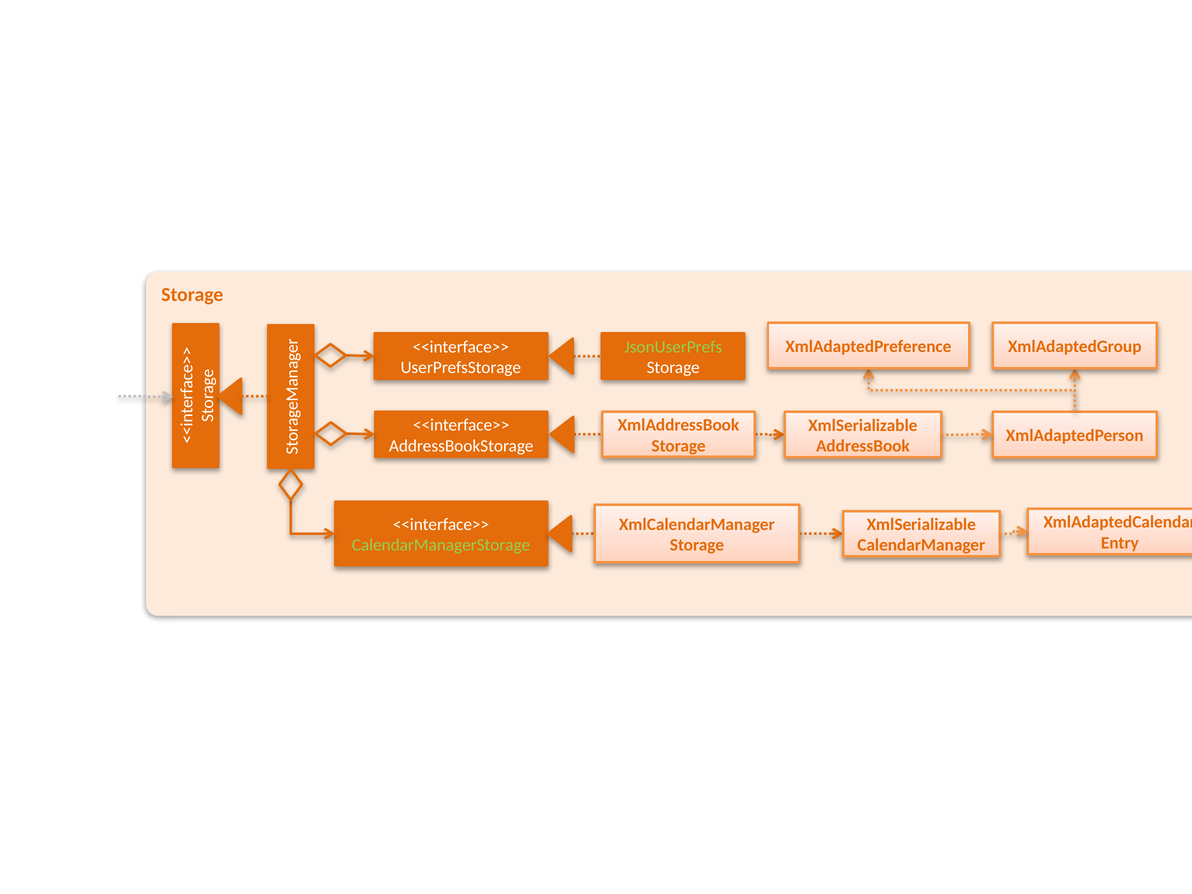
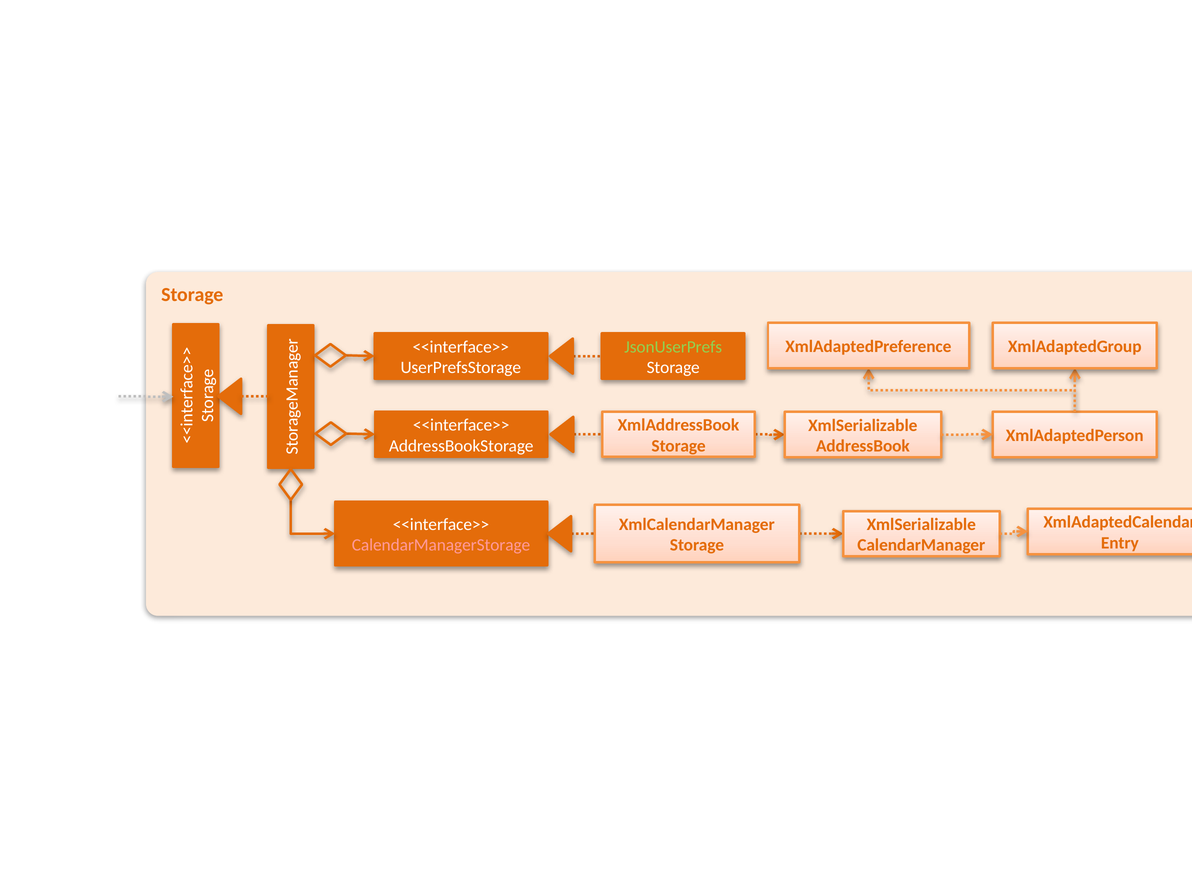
CalendarManagerStorage colour: light green -> pink
